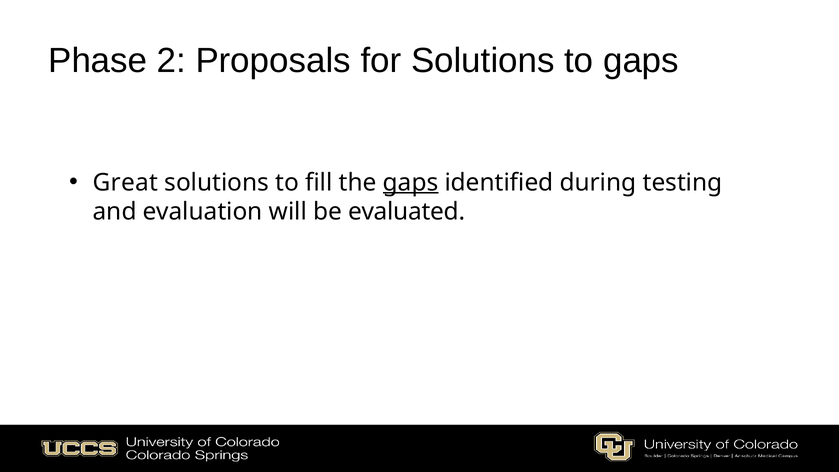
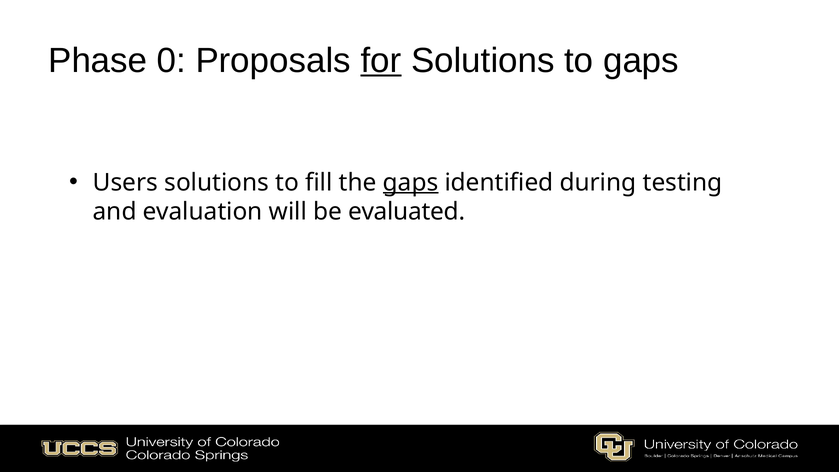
2: 2 -> 0
for underline: none -> present
Great: Great -> Users
